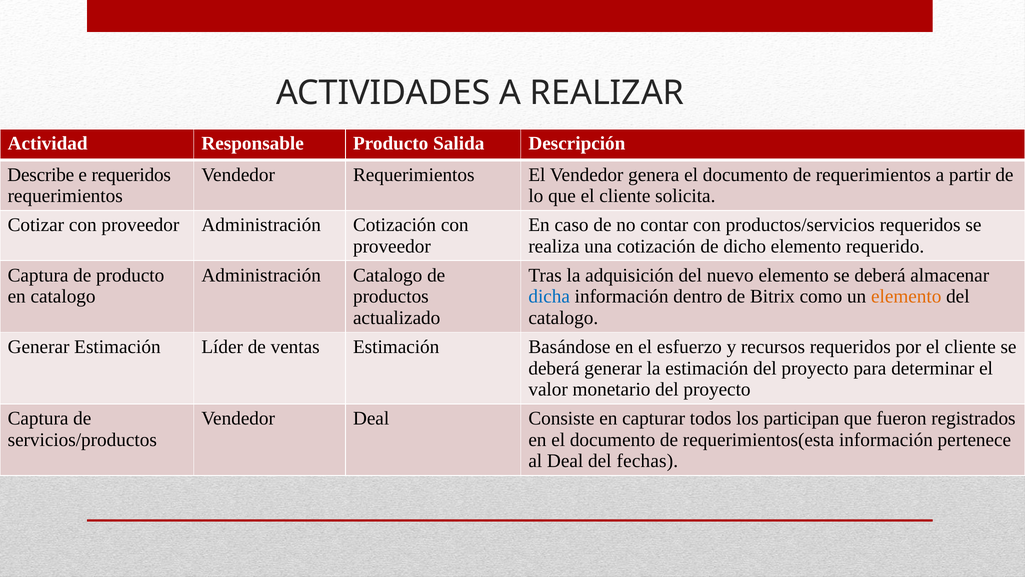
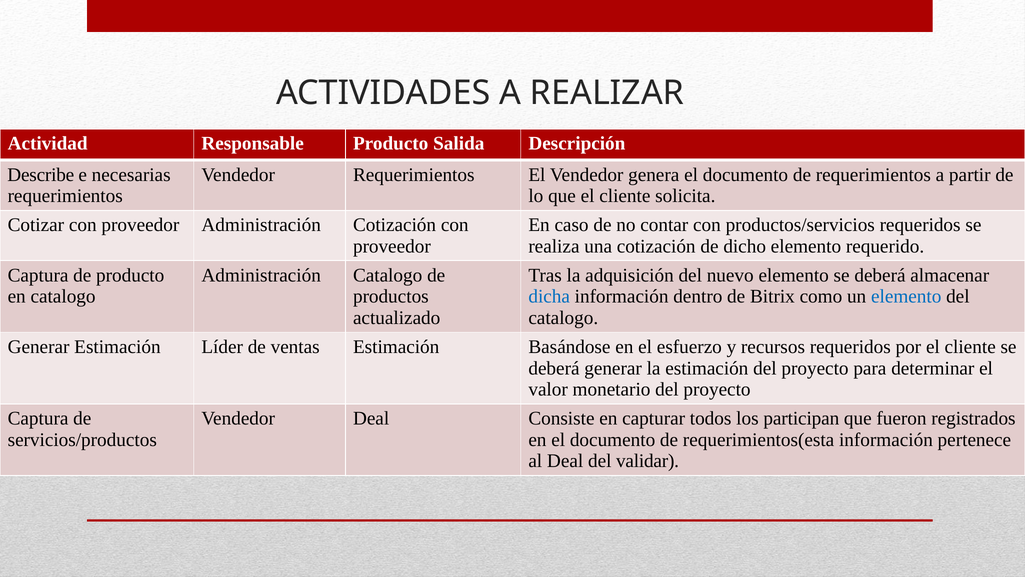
e requeridos: requeridos -> necesarias
elemento at (906, 296) colour: orange -> blue
fechas: fechas -> validar
